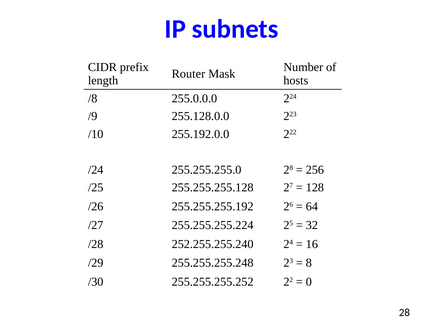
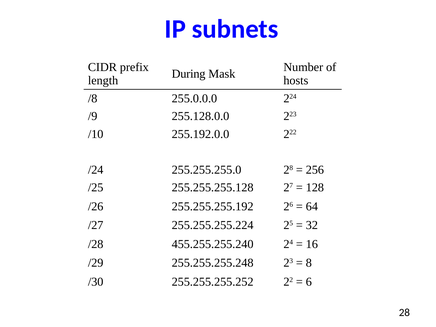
Router: Router -> During
252.255.255.240: 252.255.255.240 -> 455.255.255.240
0: 0 -> 6
